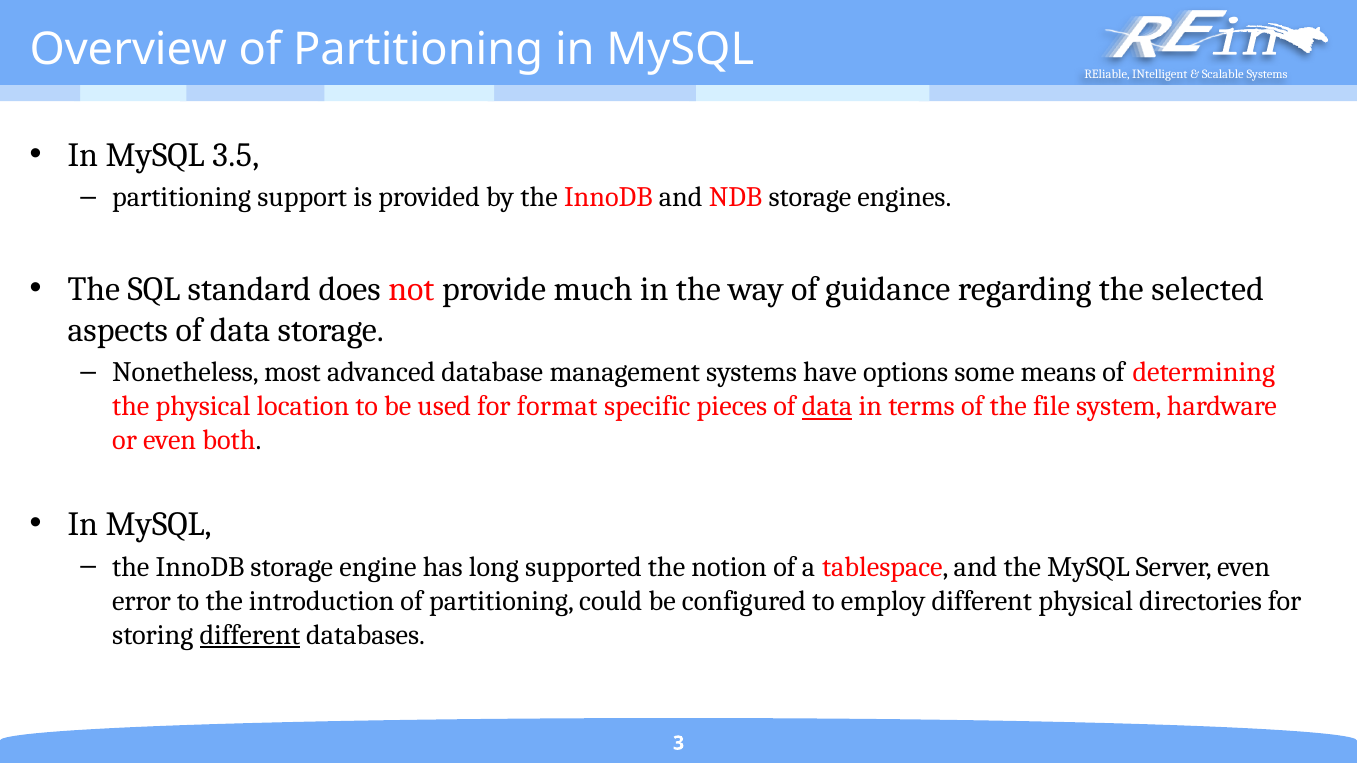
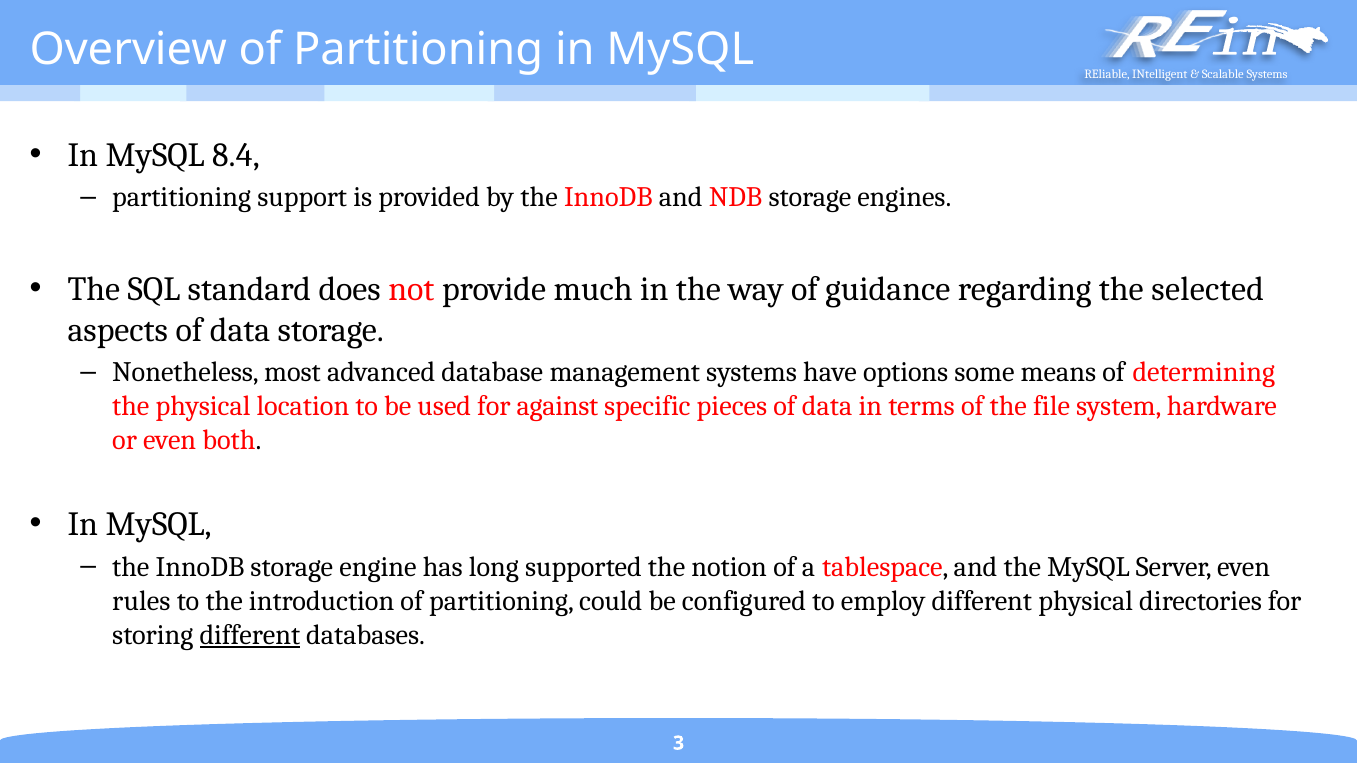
3.5: 3.5 -> 8.4
format: format -> against
data at (827, 407) underline: present -> none
error: error -> rules
